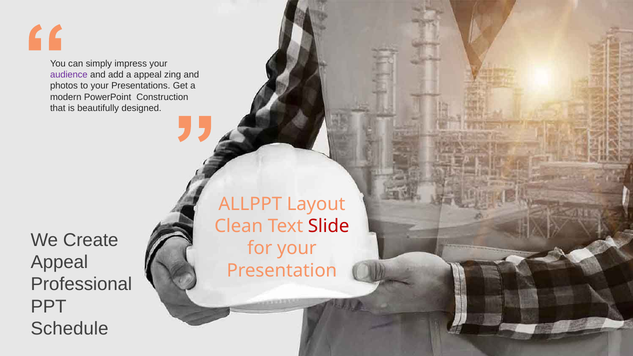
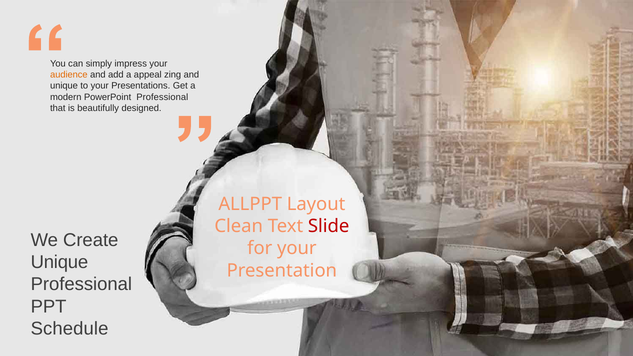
audience colour: purple -> orange
photos at (64, 86): photos -> unique
PowerPoint Construction: Construction -> Professional
Appeal at (59, 262): Appeal -> Unique
